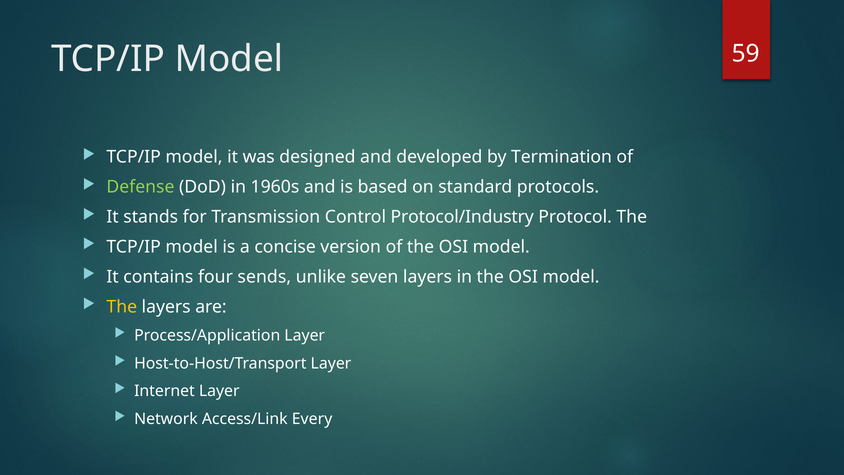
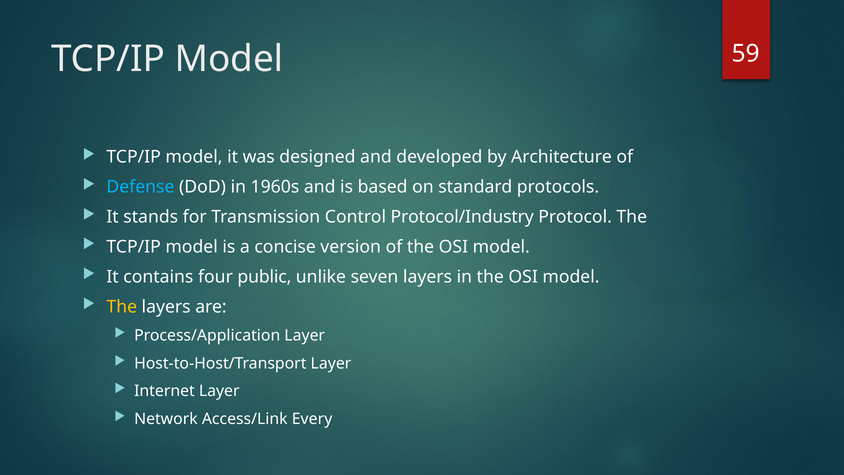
Termination: Termination -> Architecture
Defense colour: light green -> light blue
sends: sends -> public
